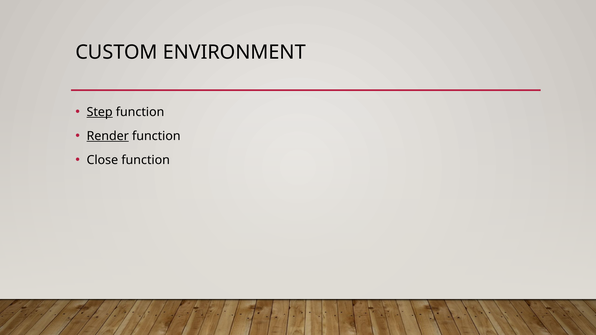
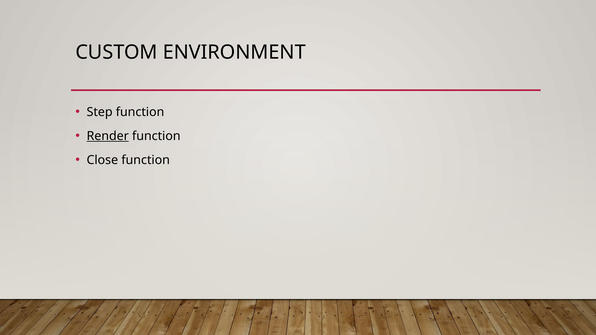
Step underline: present -> none
